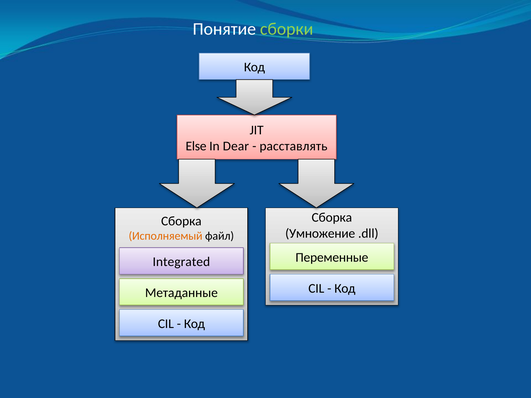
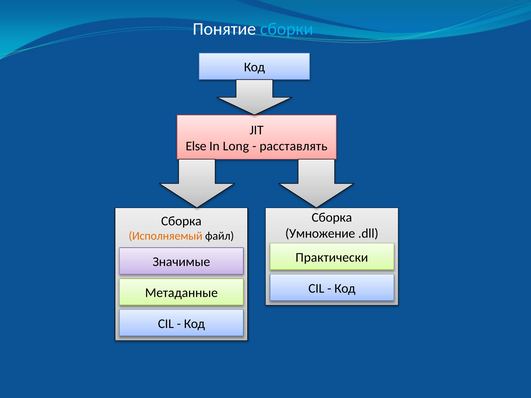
сборки colour: light green -> light blue
Dear: Dear -> Long
Переменные: Переменные -> Практически
Integrated: Integrated -> Значимые
